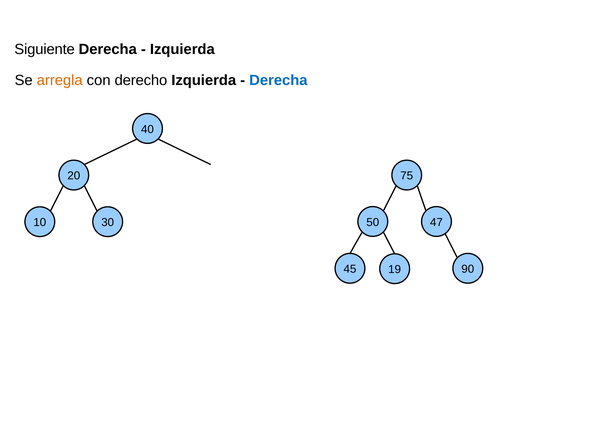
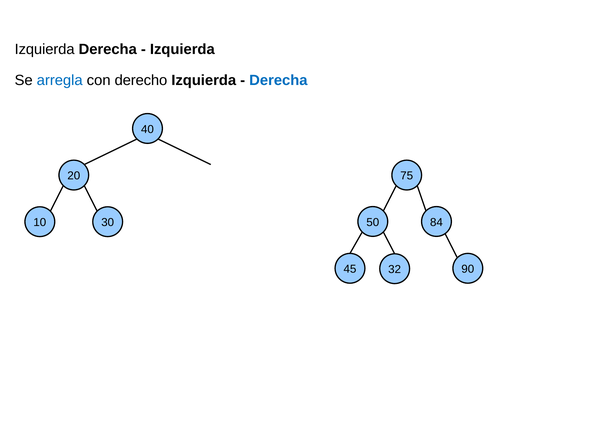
Siguiente at (45, 49): Siguiente -> Izquierda
arregla colour: orange -> blue
47: 47 -> 84
19: 19 -> 32
